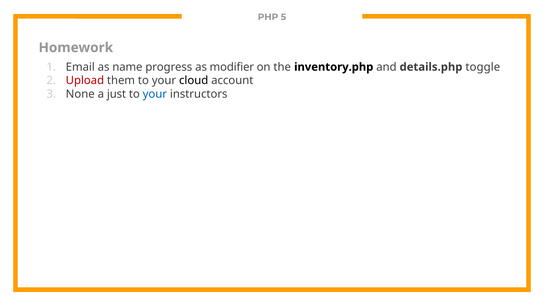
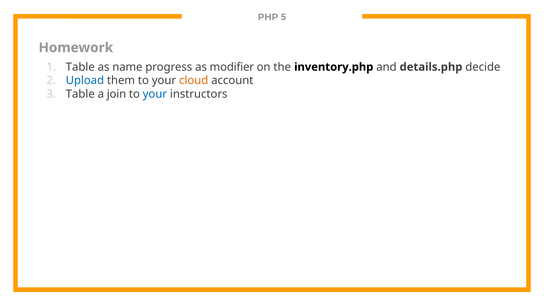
Email at (80, 67): Email -> Table
toggle: toggle -> decide
Upload colour: red -> blue
cloud colour: black -> orange
None at (80, 94): None -> Table
just: just -> join
